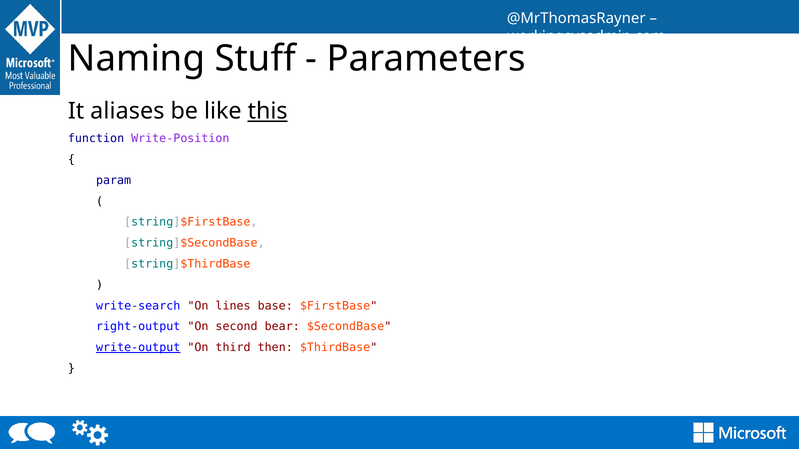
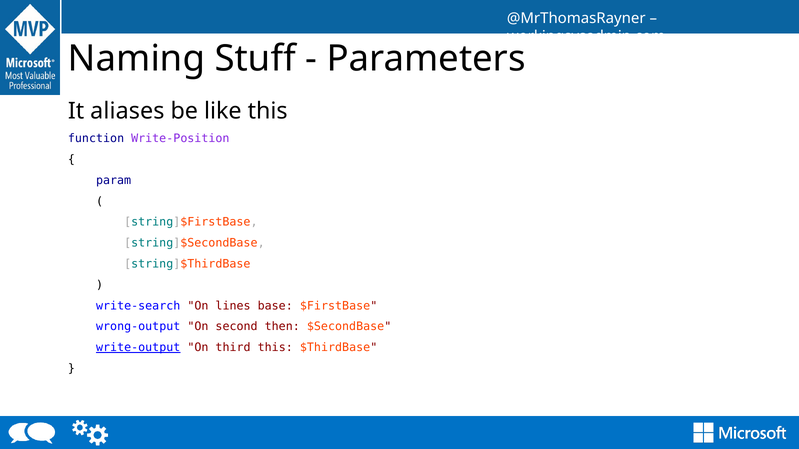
this at (268, 111) underline: present -> none
right-output: right-output -> wrong-output
bear: bear -> then
third then: then -> this
